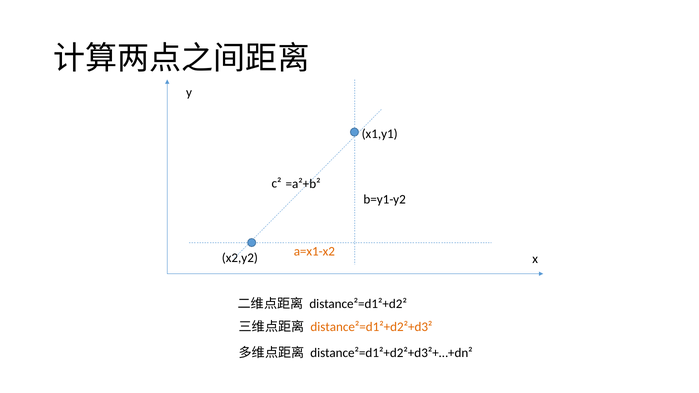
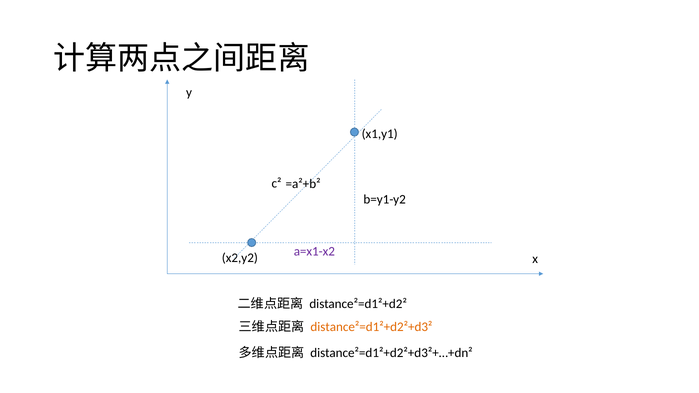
a=x1-x2 colour: orange -> purple
